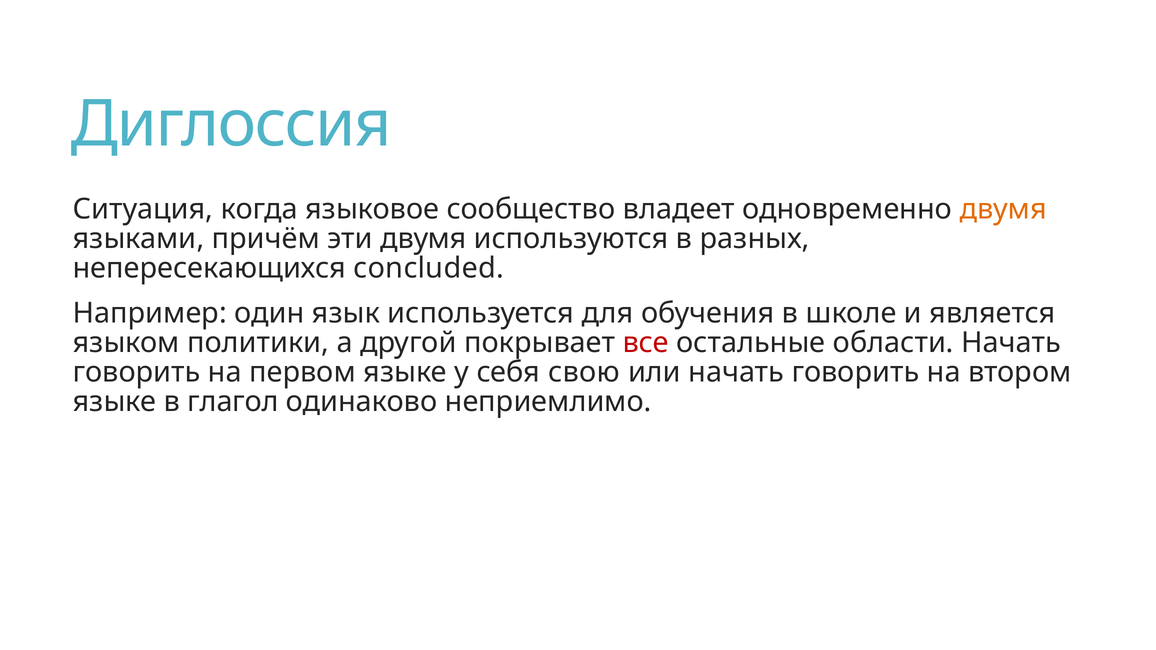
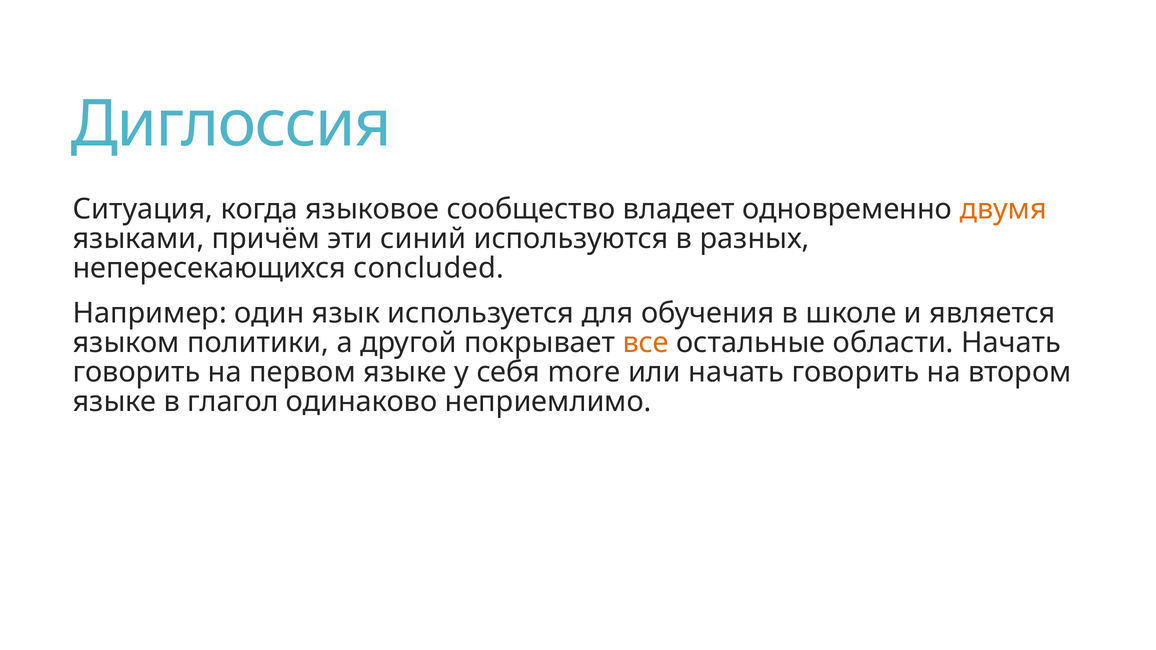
эти двумя: двумя -> синий
все colour: red -> orange
свою: свою -> more
